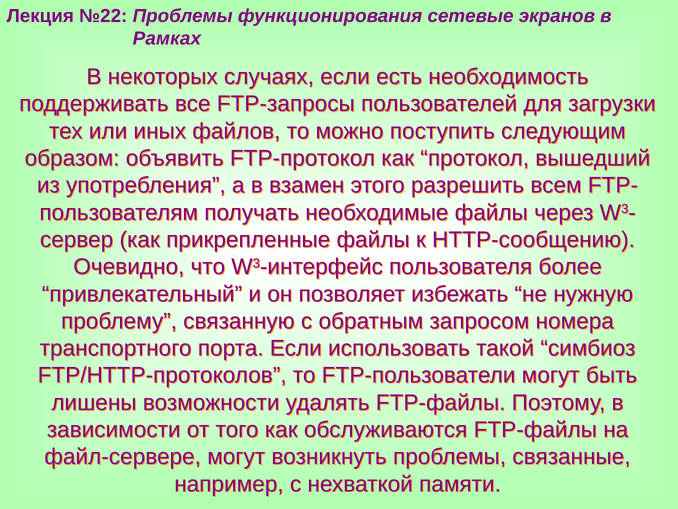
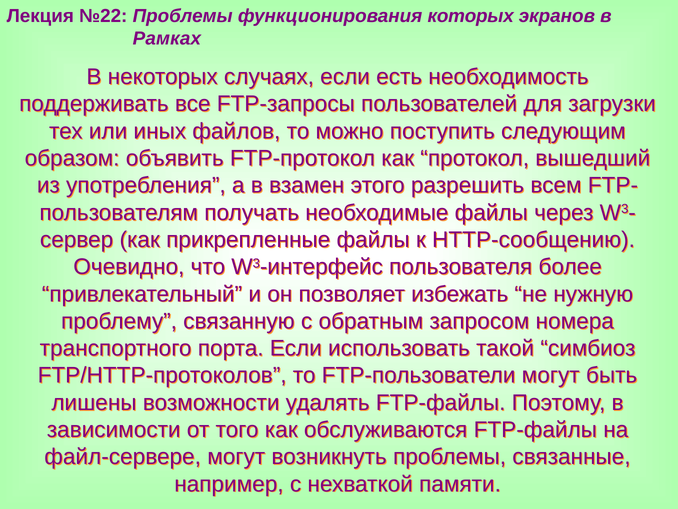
сетевые: сетевые -> которых
